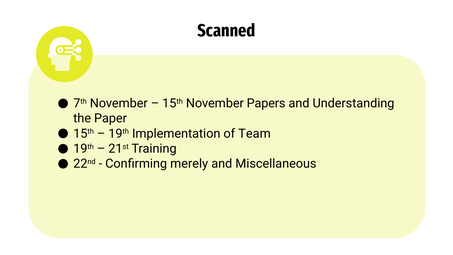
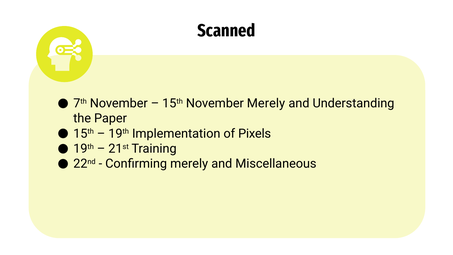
November Papers: Papers -> Merely
Team: Team -> Pixels
